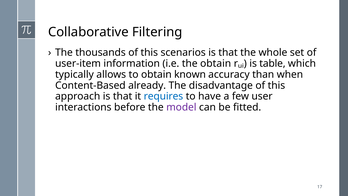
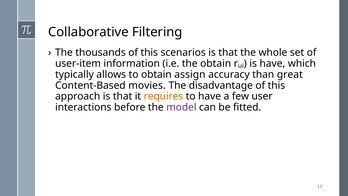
is table: table -> have
known: known -> assign
when: when -> great
already: already -> movies
requires colour: blue -> orange
